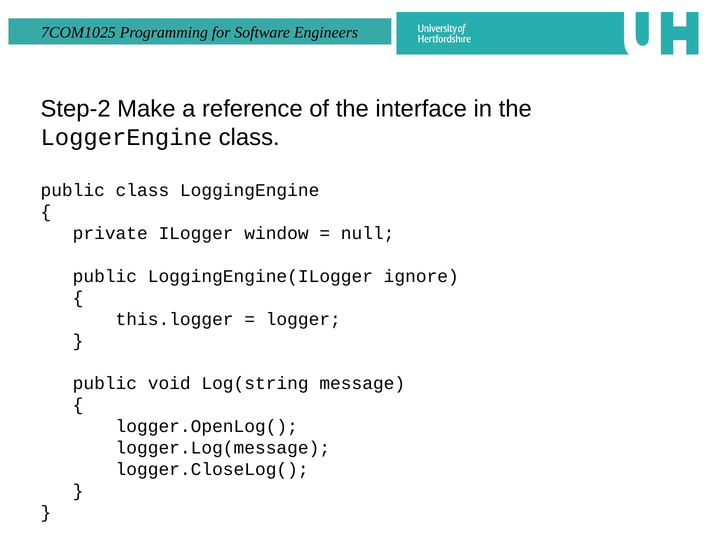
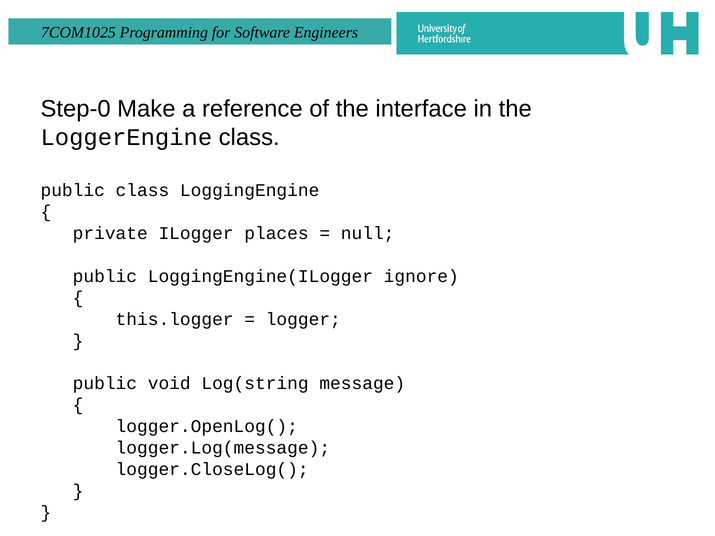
Step-2: Step-2 -> Step-0
window: window -> places
